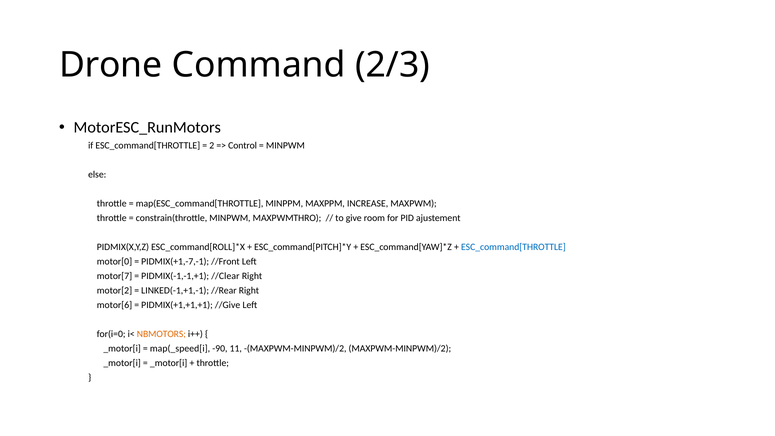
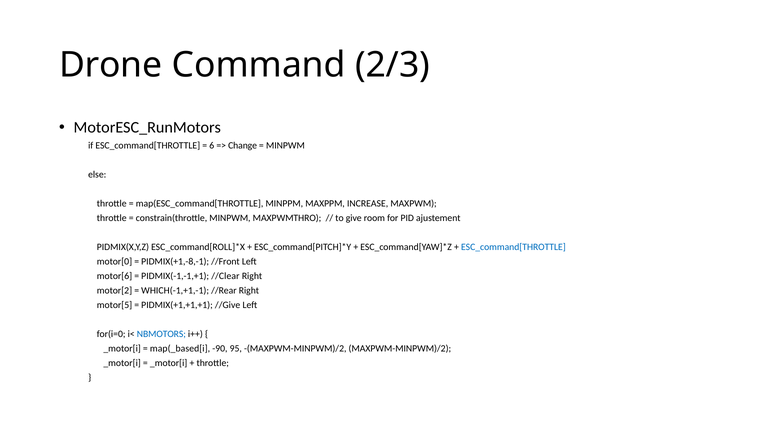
2: 2 -> 6
Control: Control -> Change
PIDMIX(+1,-7,-1: PIDMIX(+1,-7,-1 -> PIDMIX(+1,-8,-1
motor[7: motor[7 -> motor[6
LINKED(-1,+1,-1: LINKED(-1,+1,-1 -> WHICH(-1,+1,-1
motor[6: motor[6 -> motor[5
NBMOTORS colour: orange -> blue
map(_speed[i: map(_speed[i -> map(_based[i
11: 11 -> 95
